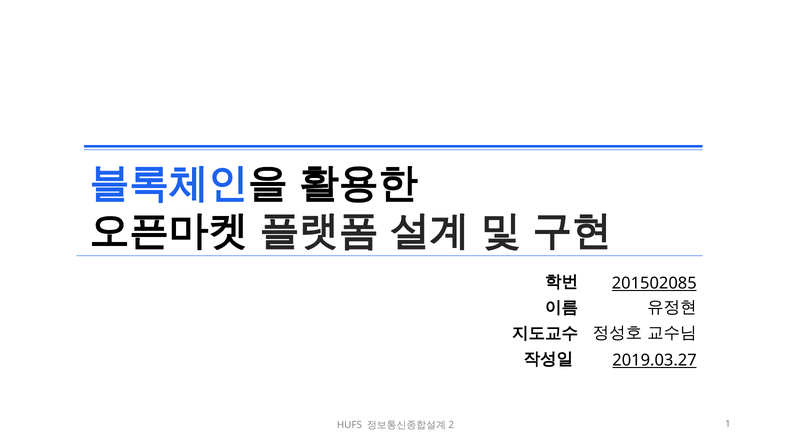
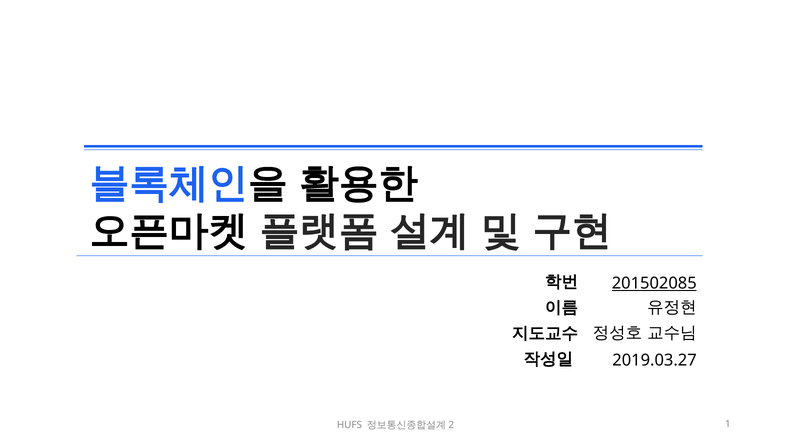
2019.03.27 underline: present -> none
